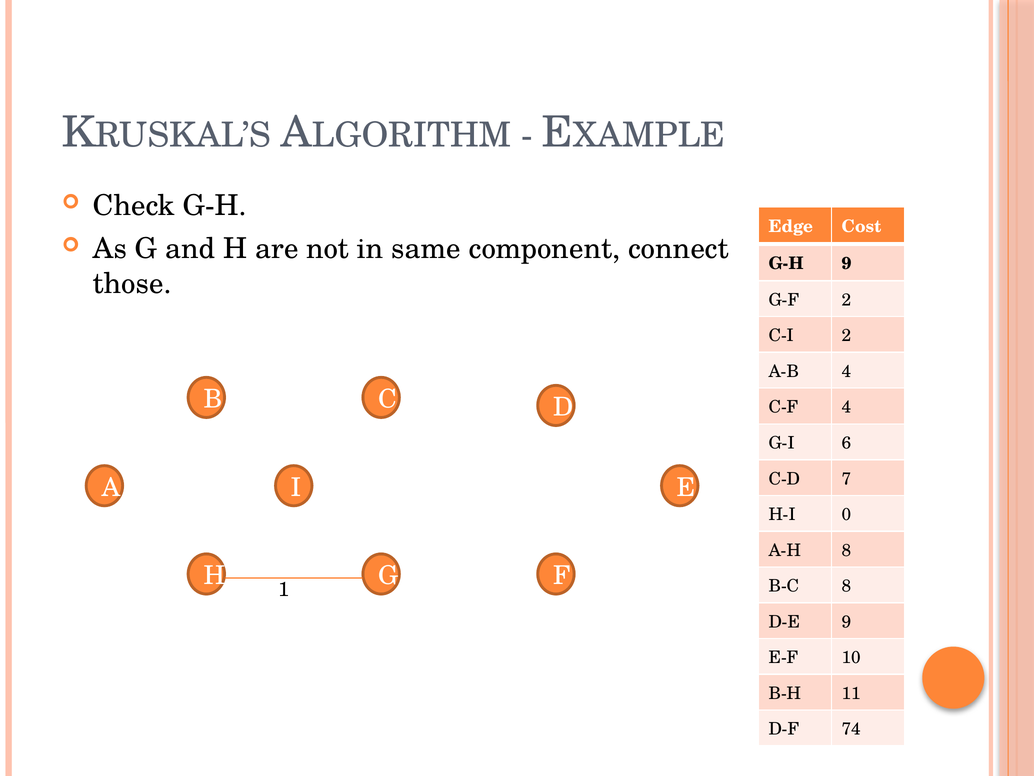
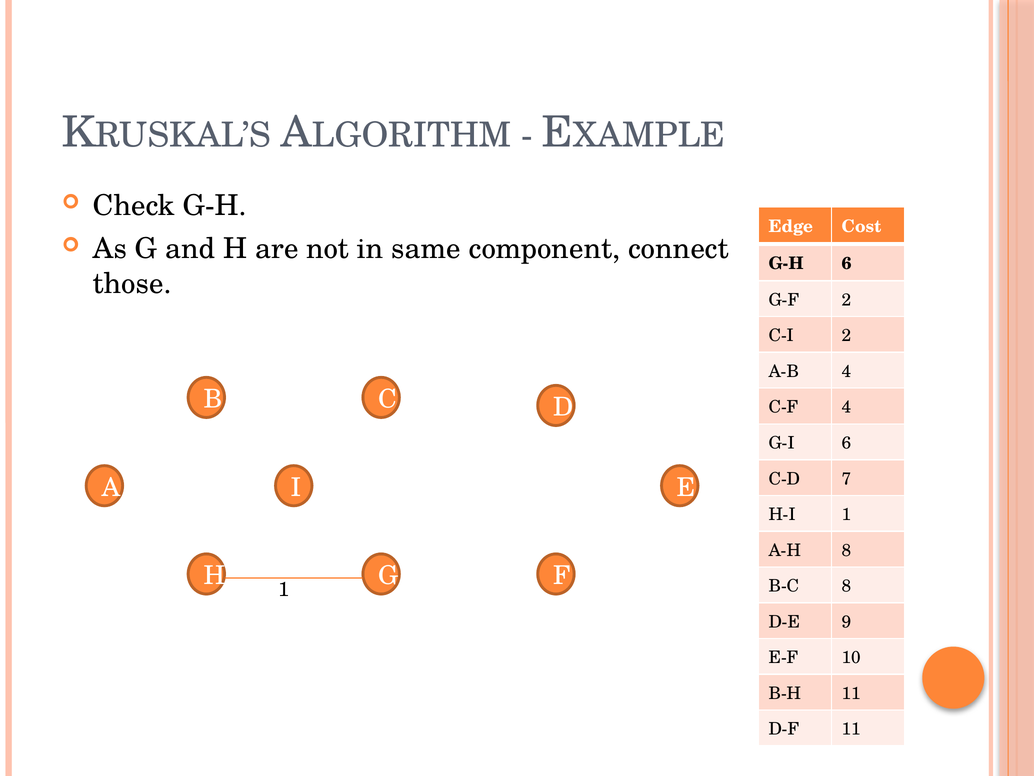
G-H 9: 9 -> 6
H-I 0: 0 -> 1
D-F 74: 74 -> 11
